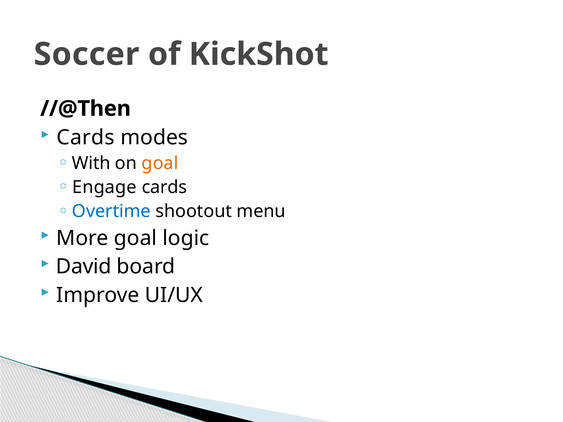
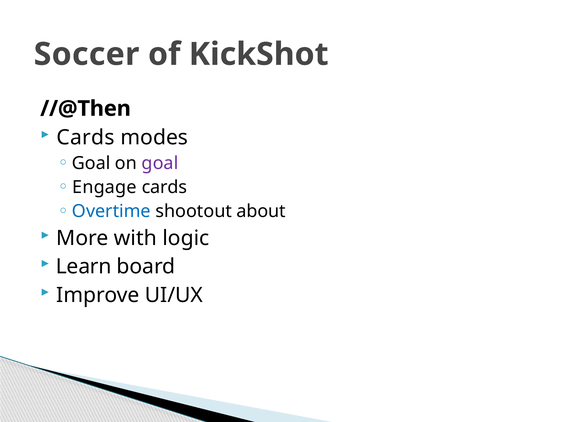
With at (91, 163): With -> Goal
goal at (160, 163) colour: orange -> purple
menu: menu -> about
More goal: goal -> with
David: David -> Learn
